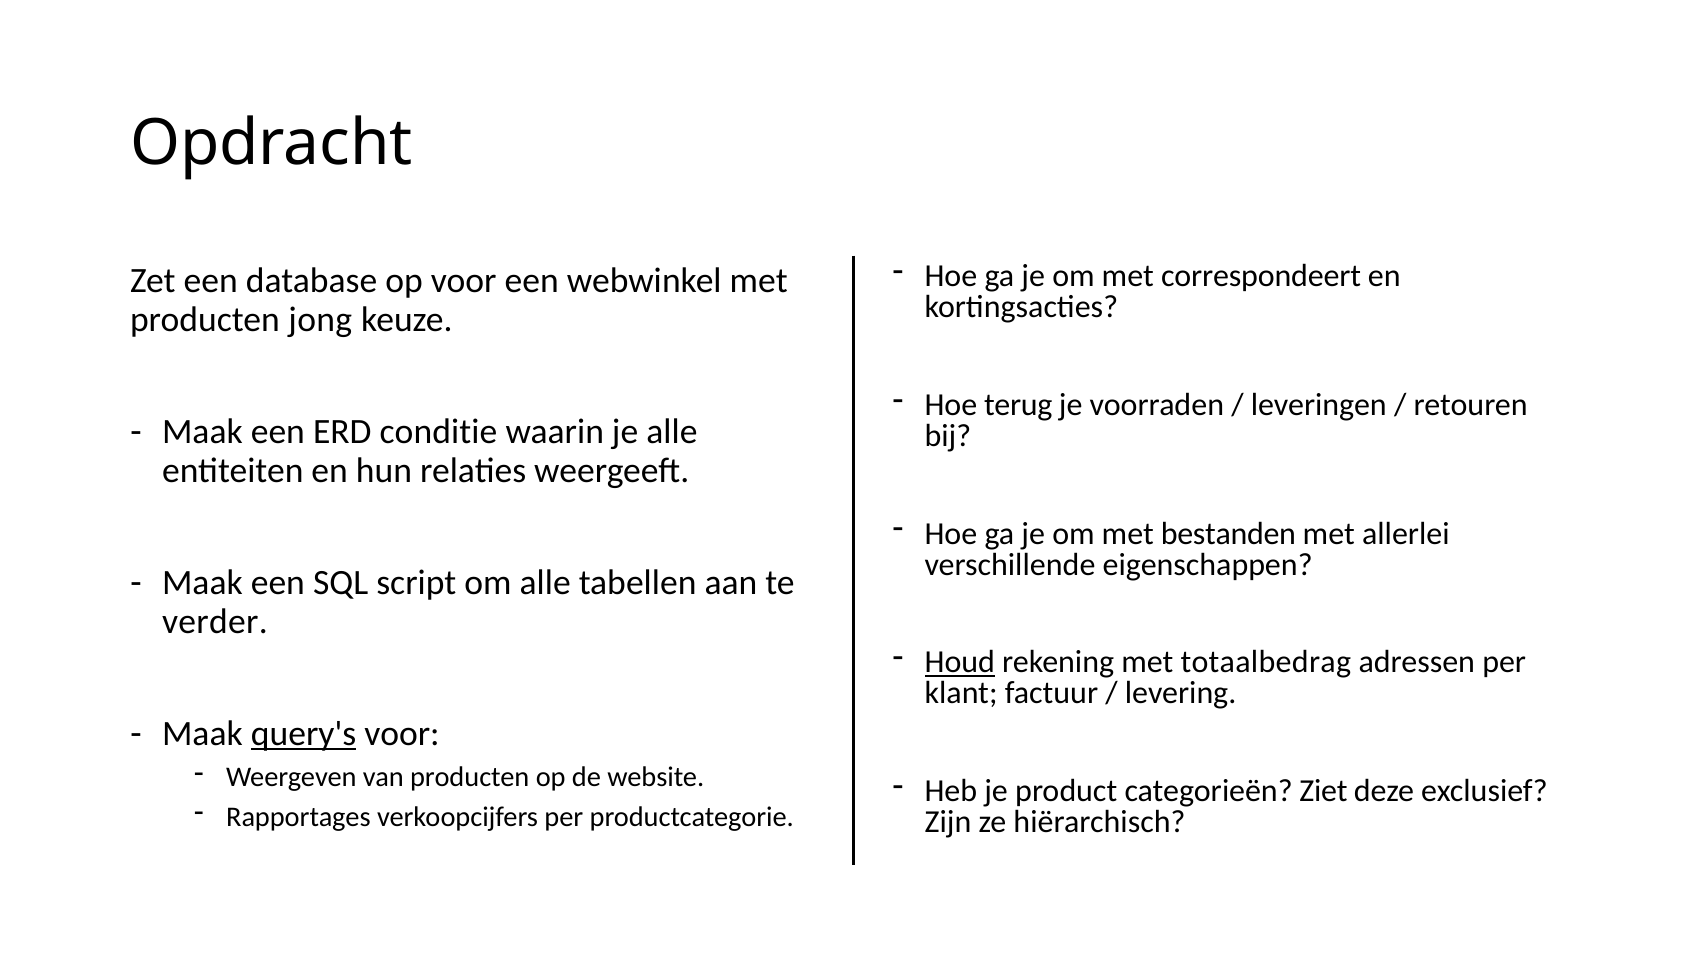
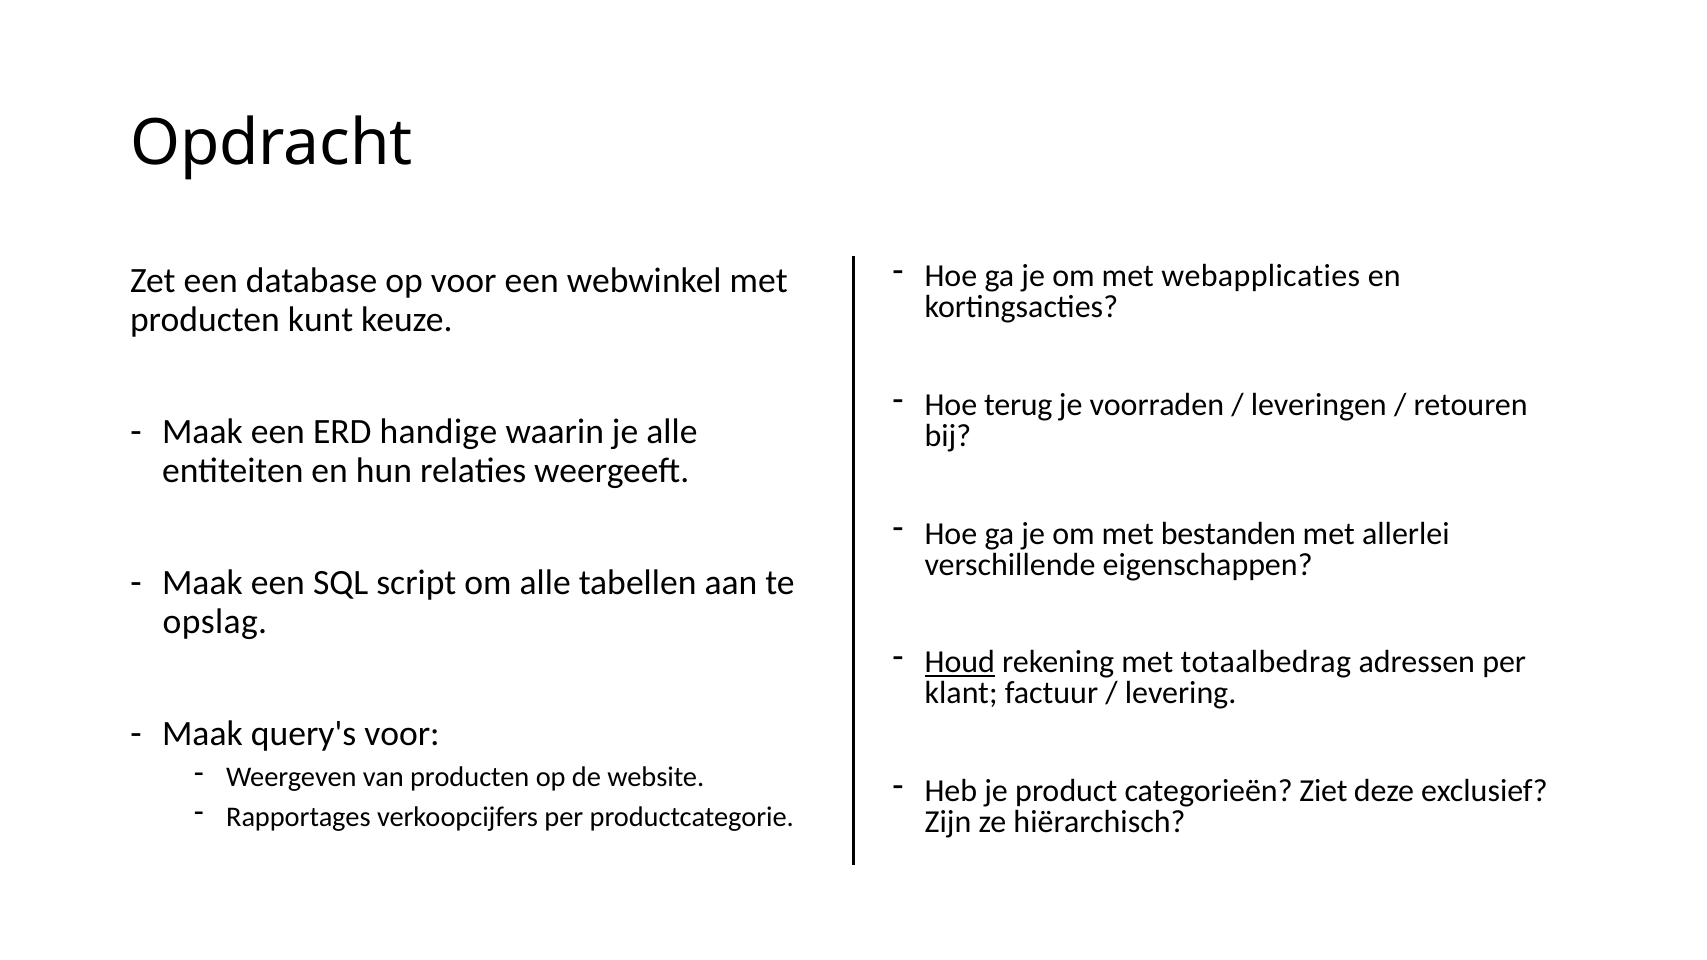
correspondeert: correspondeert -> webapplicaties
jong: jong -> kunt
conditie: conditie -> handige
verder: verder -> opslag
query's underline: present -> none
